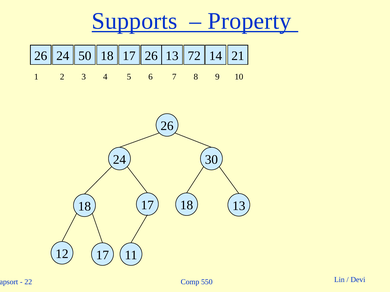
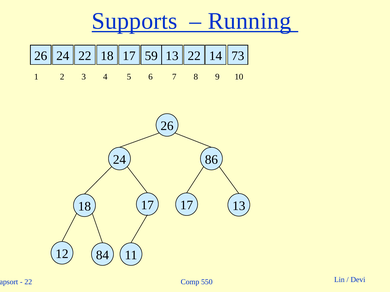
Property: Property -> Running
24 50: 50 -> 22
17 26: 26 -> 59
13 72: 72 -> 22
21: 21 -> 73
30: 30 -> 86
17 18: 18 -> 17
12 17: 17 -> 84
